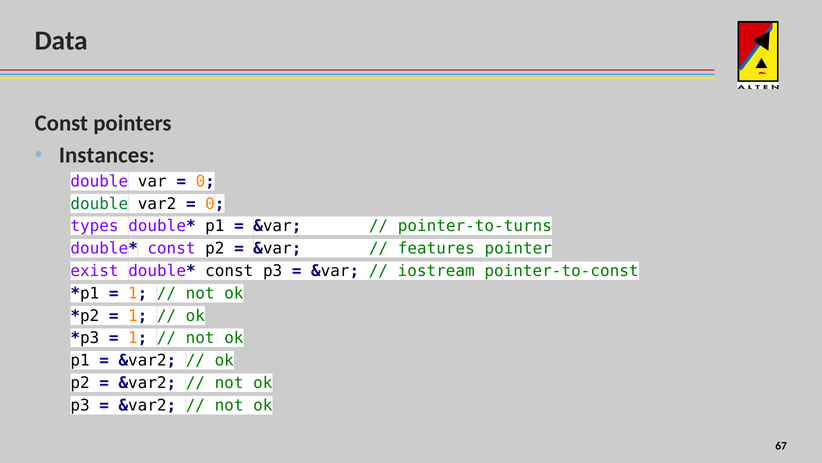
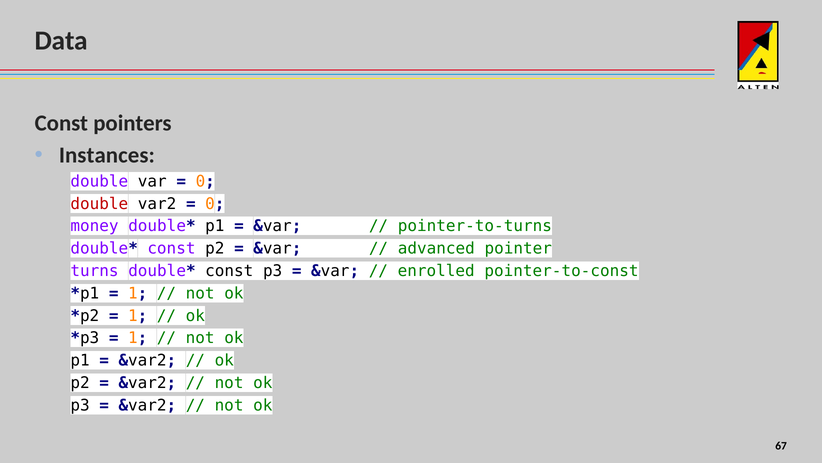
double at (99, 204) colour: green -> red
types: types -> money
features: features -> advanced
exist: exist -> turns
iostream: iostream -> enrolled
